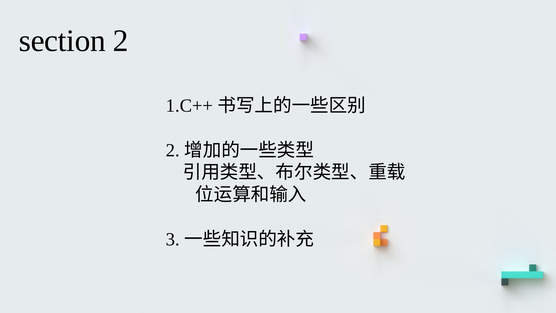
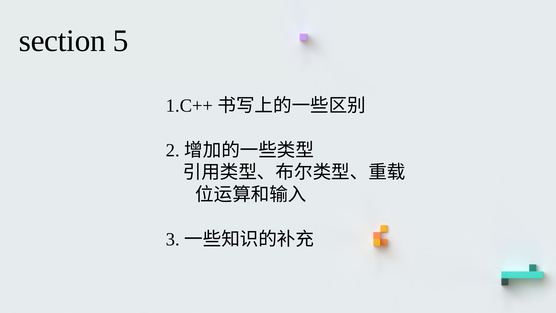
section 2: 2 -> 5
